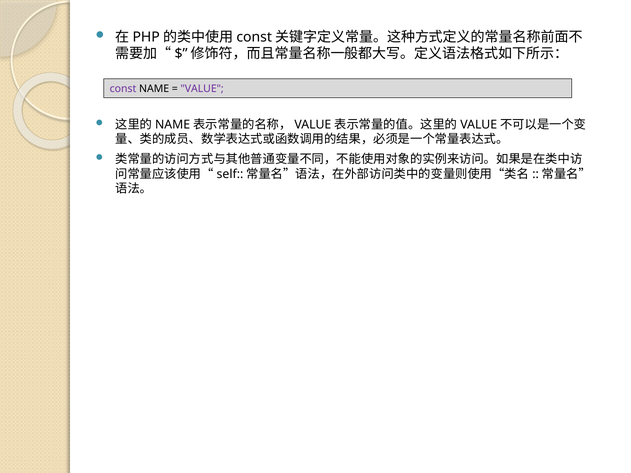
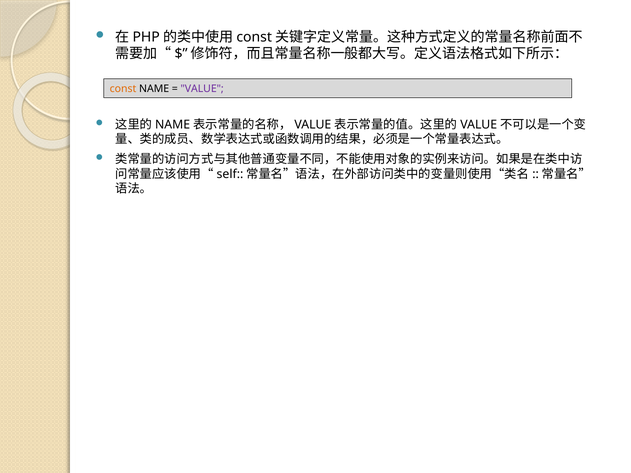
const colour: purple -> orange
